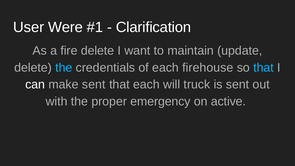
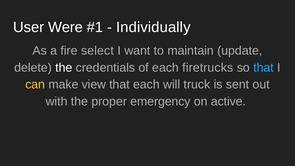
Clarification: Clarification -> Individually
fire delete: delete -> select
the at (64, 68) colour: light blue -> white
firehouse: firehouse -> firetrucks
can colour: white -> yellow
make sent: sent -> view
